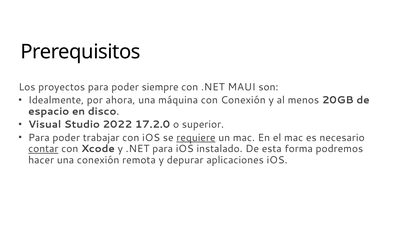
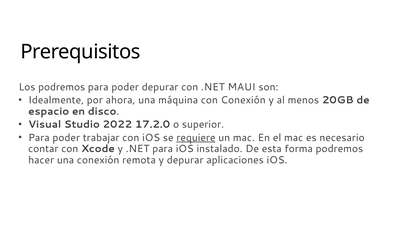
Los proyectos: proyectos -> podremos
poder siempre: siempre -> depurar
contar underline: present -> none
